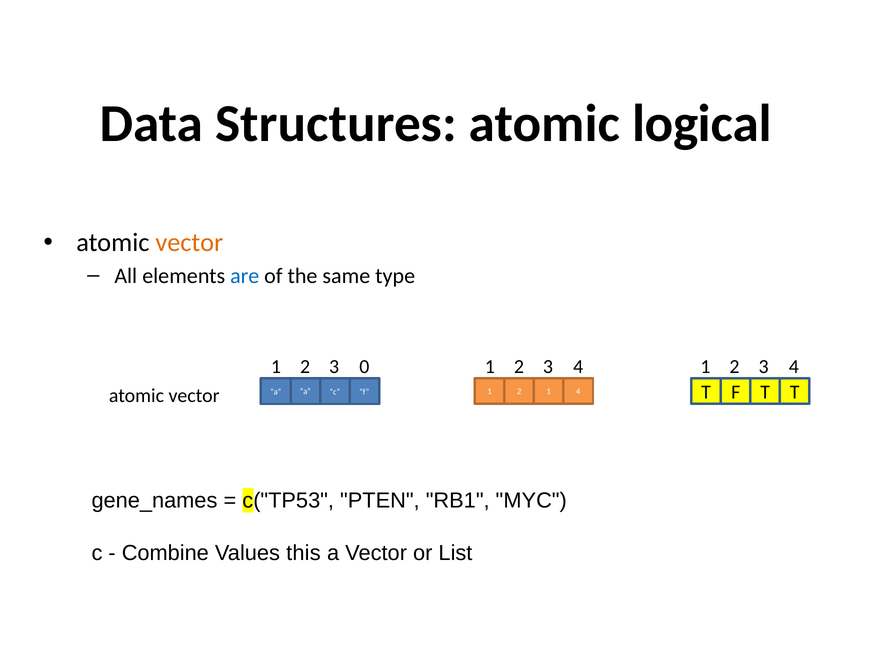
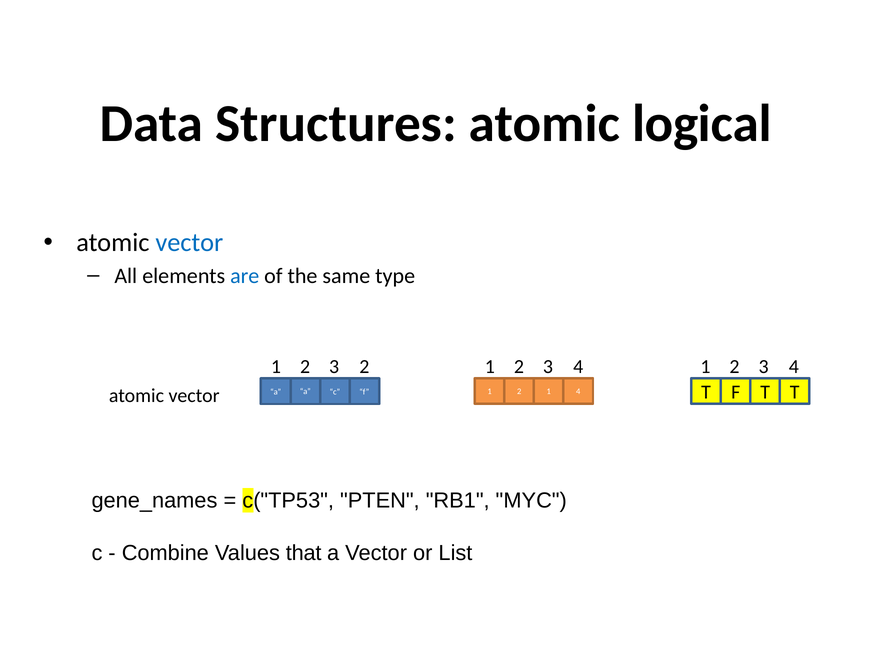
vector at (189, 243) colour: orange -> blue
3 0: 0 -> 2
this: this -> that
